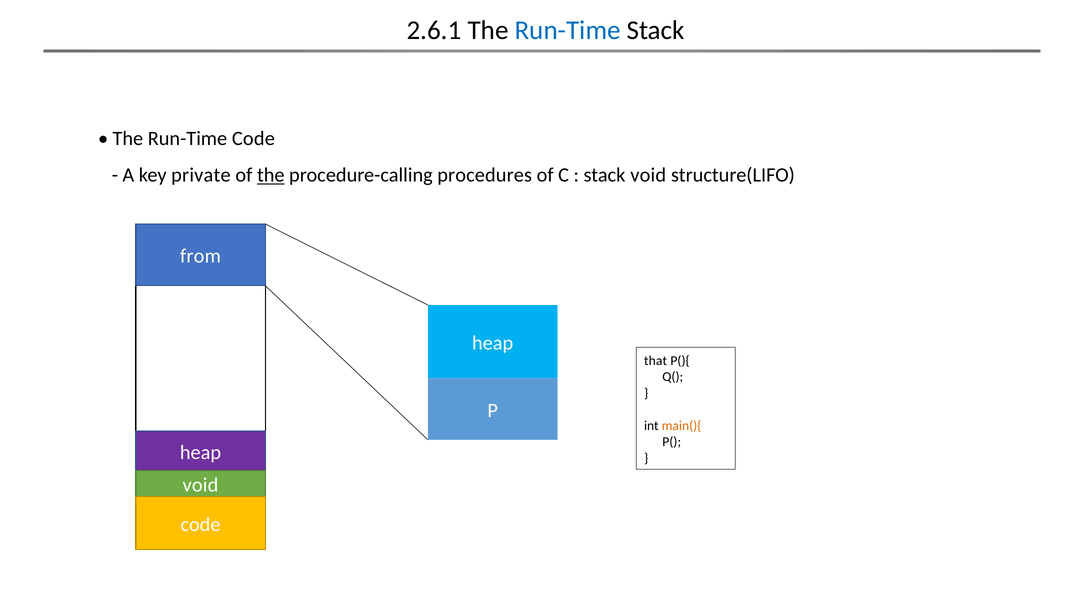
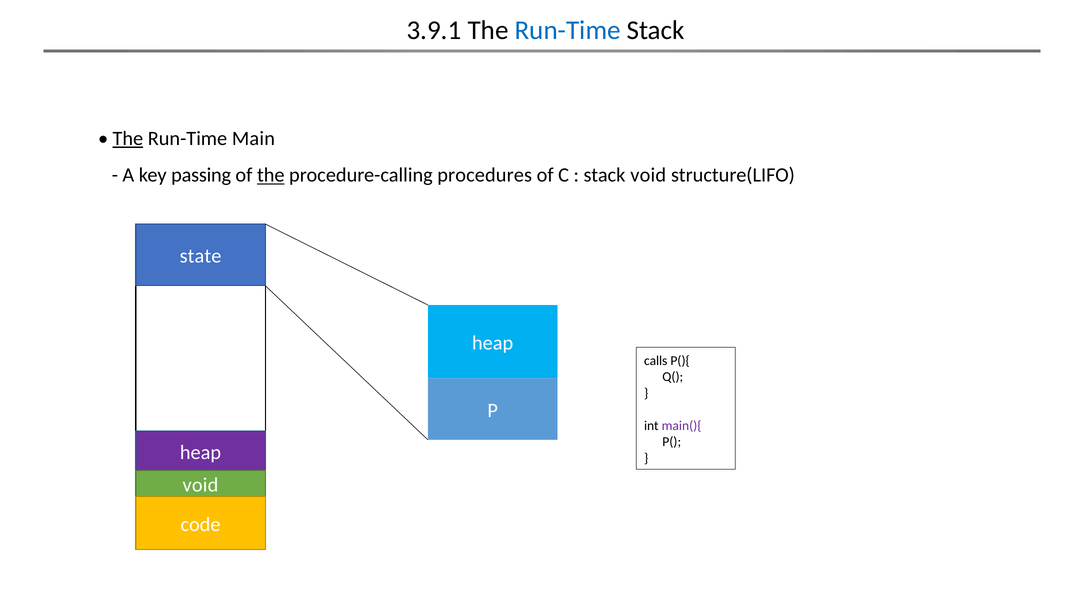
2.6.1: 2.6.1 -> 3.9.1
The at (128, 139) underline: none -> present
Run-Time Code: Code -> Main
private: private -> passing
from: from -> state
that: that -> calls
main(){ colour: orange -> purple
